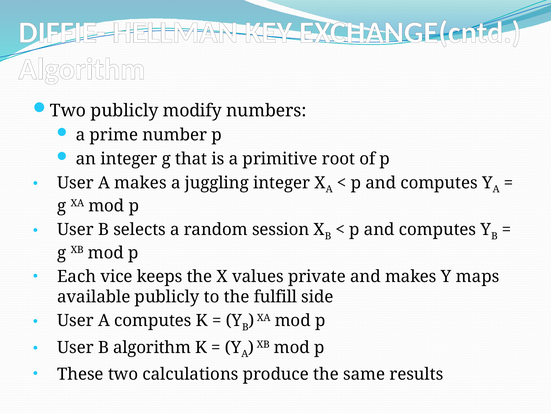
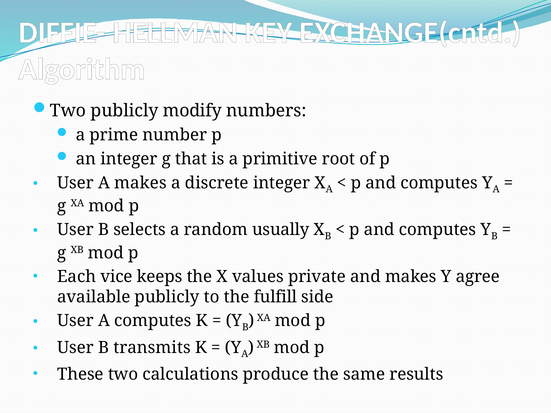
juggling: juggling -> discrete
session: session -> usually
maps: maps -> agree
B algorithm: algorithm -> transmits
